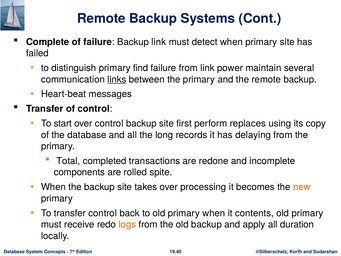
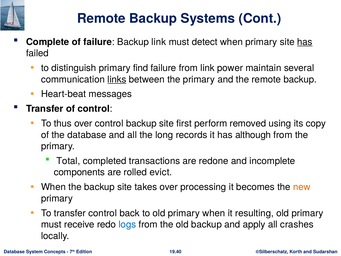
has at (305, 42) underline: none -> present
start: start -> thus
replaces: replaces -> removed
delaying: delaying -> although
spite: spite -> evict
contents: contents -> resulting
logs colour: orange -> blue
duration: duration -> crashes
